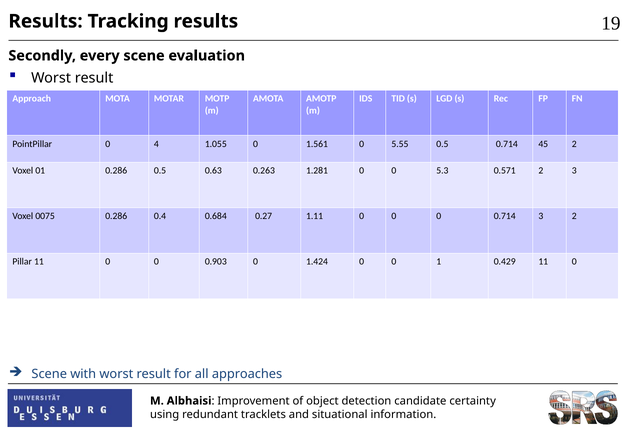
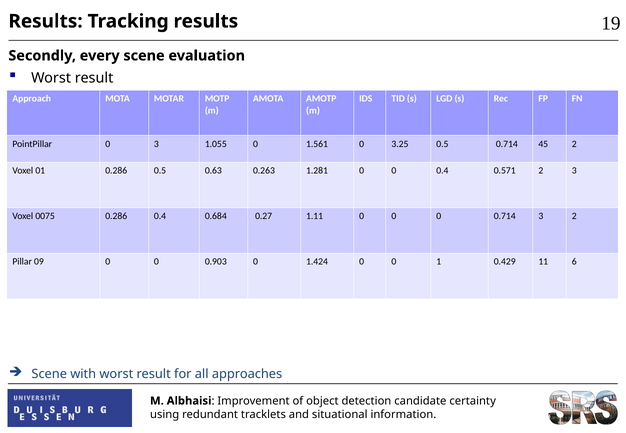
0 4: 4 -> 3
5.55: 5.55 -> 3.25
0 5.3: 5.3 -> 0.4
Pillar 11: 11 -> 09
0.429 11 0: 0 -> 6
